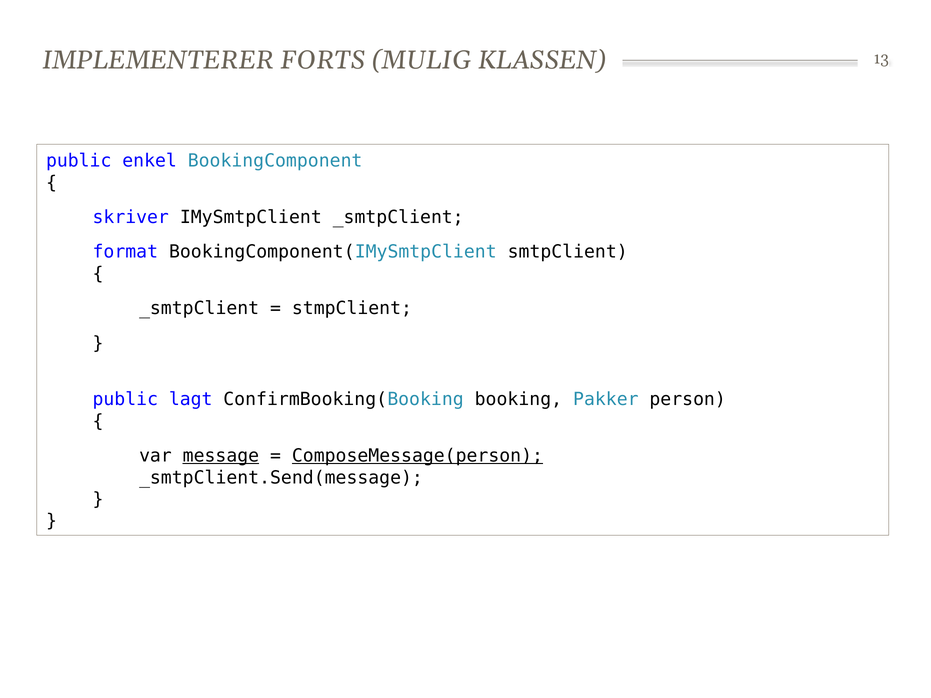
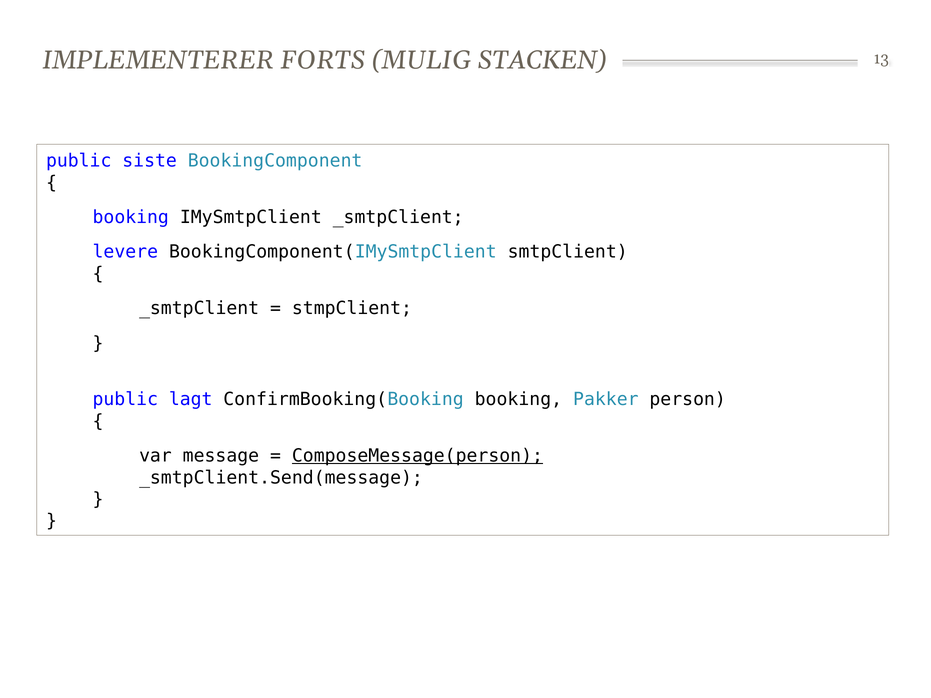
KLASSEN: KLASSEN -> STACKEN
enkel: enkel -> siste
skriver at (131, 217): skriver -> booking
format: format -> levere
message underline: present -> none
